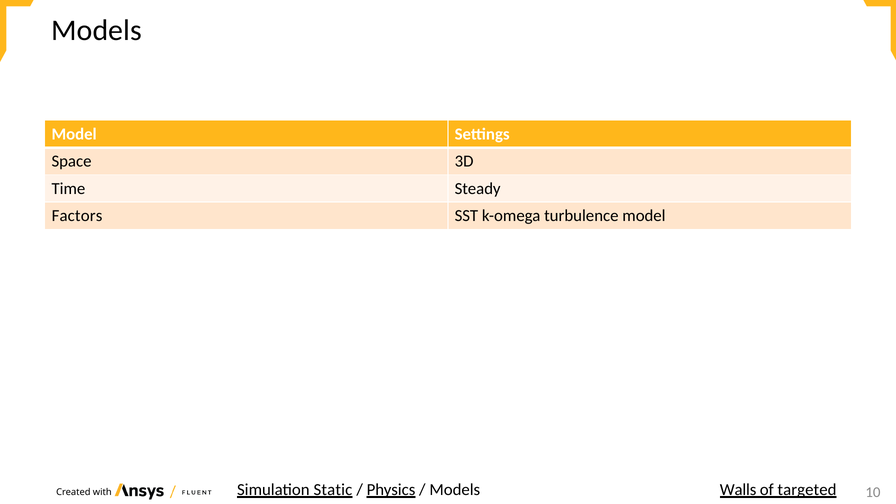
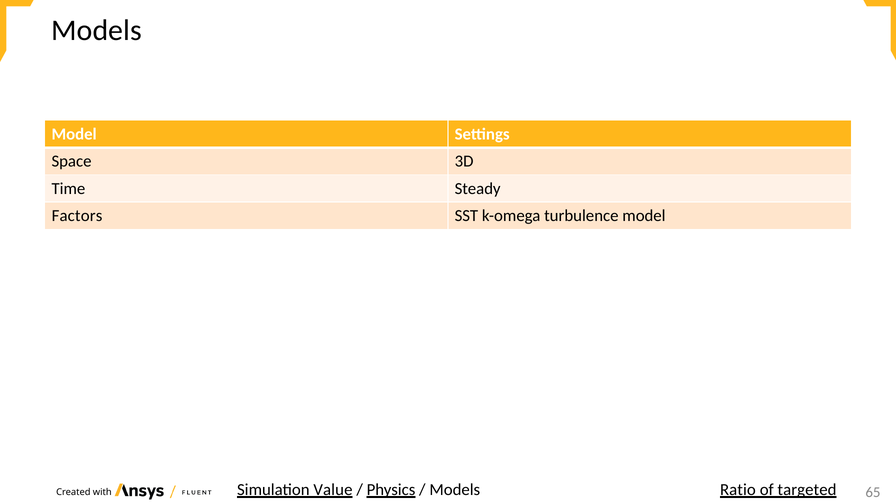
Static: Static -> Value
Walls: Walls -> Ratio
10: 10 -> 65
